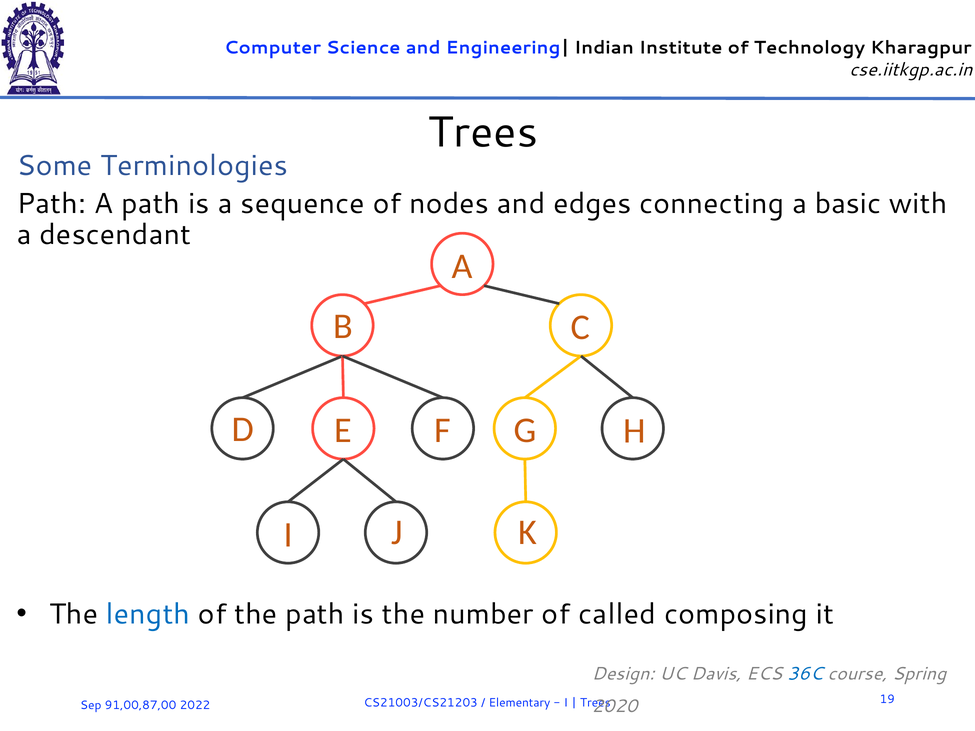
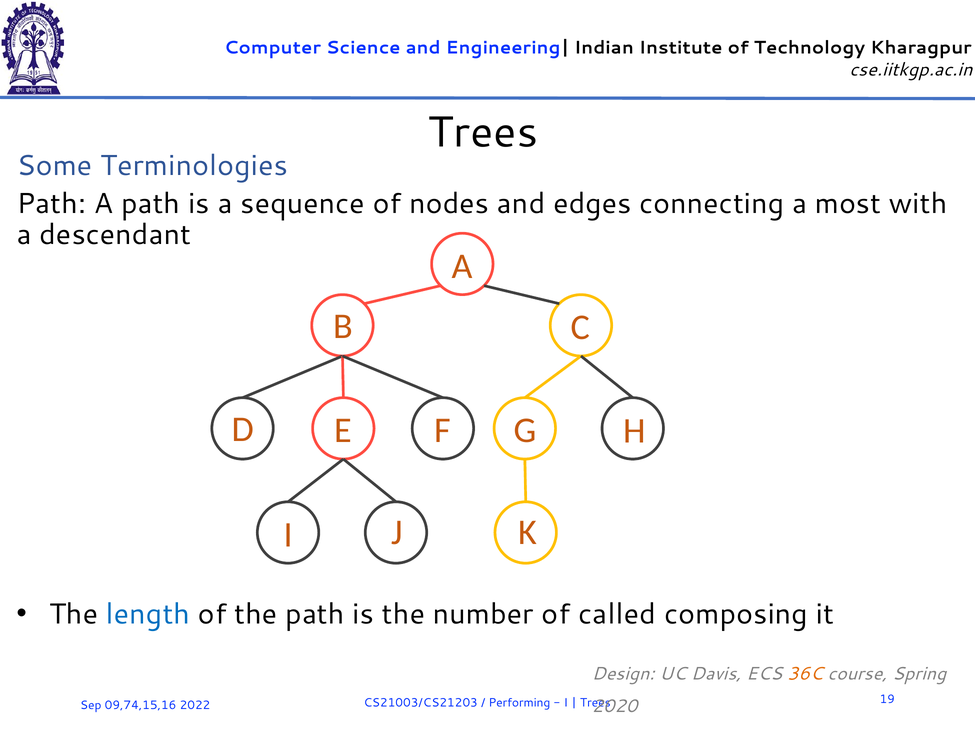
basic: basic -> most
36C colour: blue -> orange
91,00,87,00: 91,00,87,00 -> 09,74,15,16
Elementary: Elementary -> Performing
